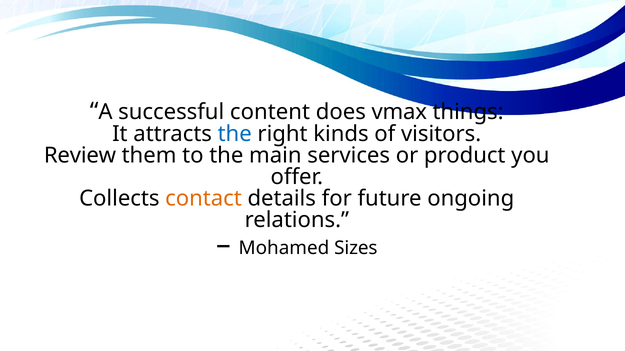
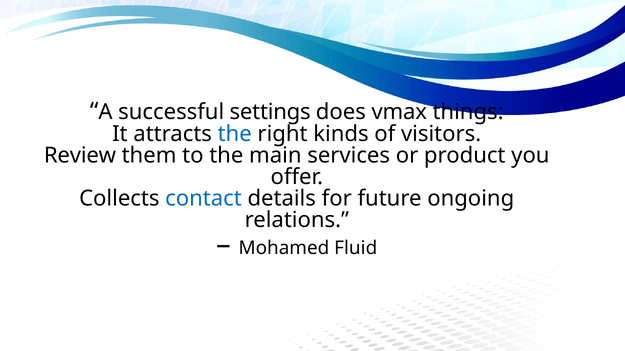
content: content -> settings
contact colour: orange -> blue
Sizes: Sizes -> Fluid
